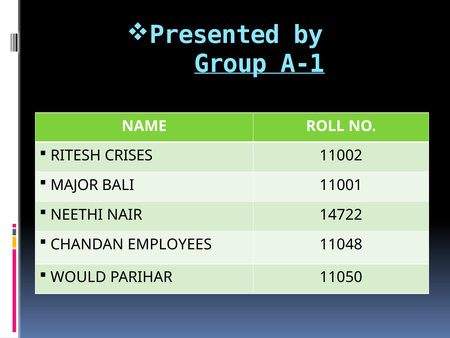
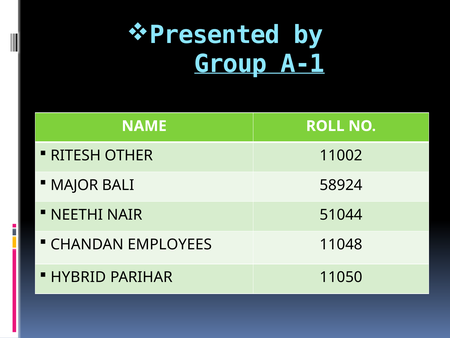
CRISES: CRISES -> OTHER
11001: 11001 -> 58924
14722: 14722 -> 51044
WOULD: WOULD -> HYBRID
